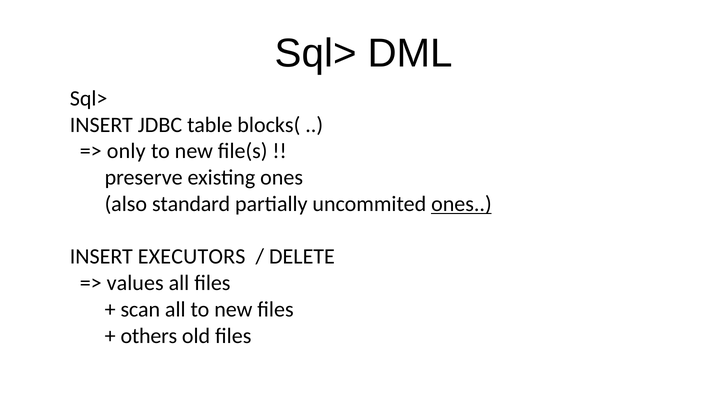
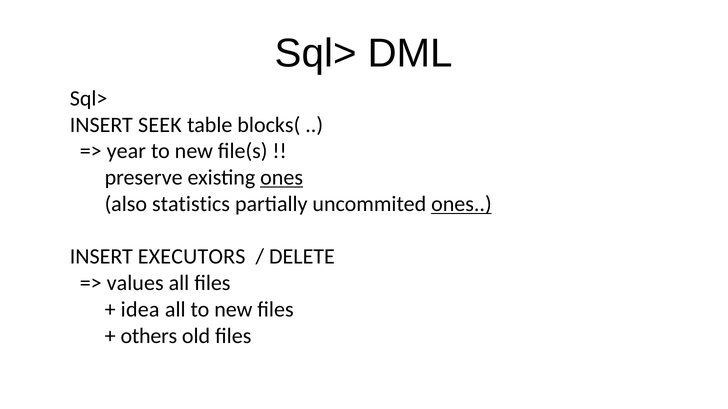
JDBC: JDBC -> SEEK
only: only -> year
ones at (282, 178) underline: none -> present
standard: standard -> statistics
scan: scan -> idea
